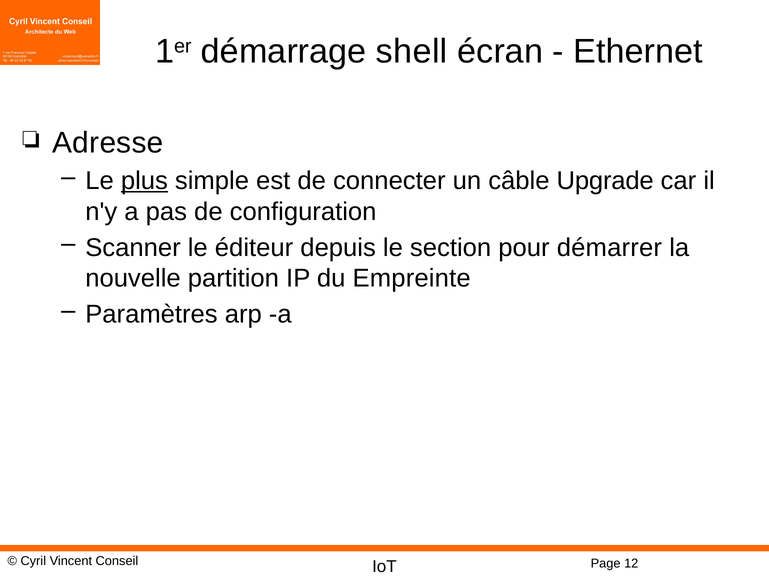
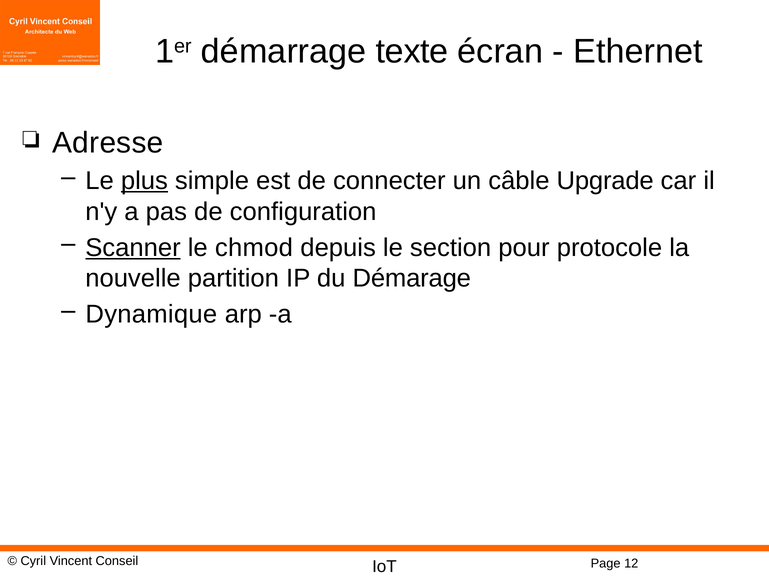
shell: shell -> texte
Scanner underline: none -> present
éditeur: éditeur -> chmod
démarrer: démarrer -> protocole
Empreinte: Empreinte -> Démarage
Paramètres: Paramètres -> Dynamique
